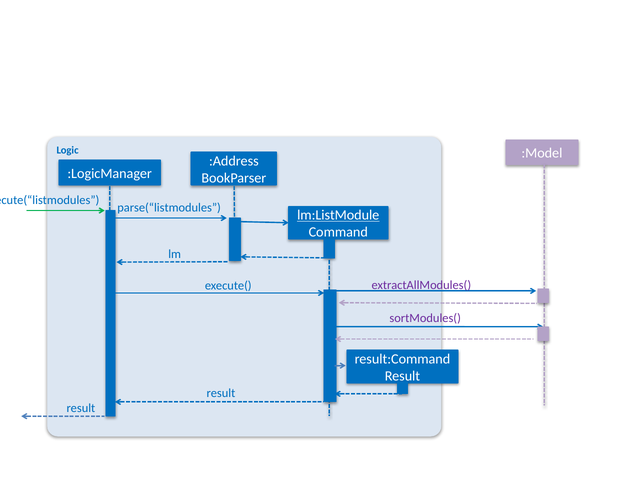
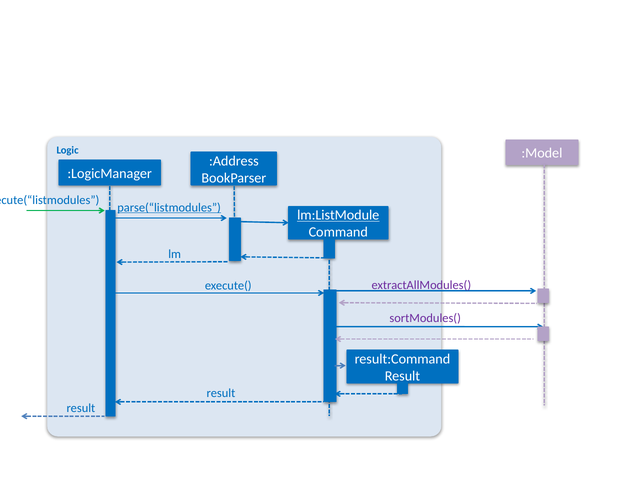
parse(“listmodules underline: none -> present
